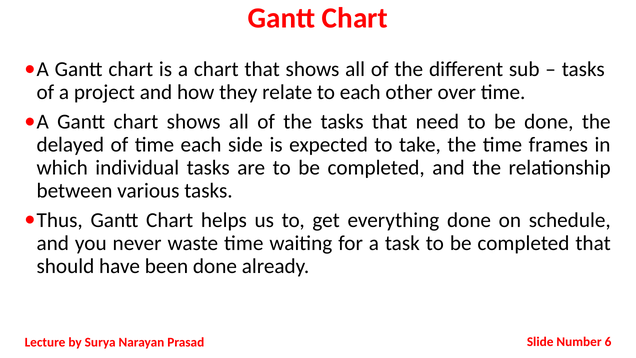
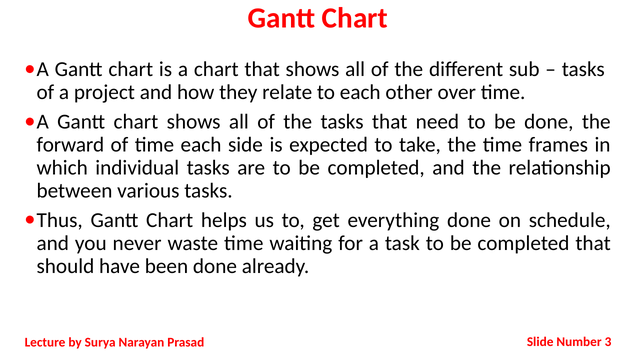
delayed: delayed -> forward
6: 6 -> 3
